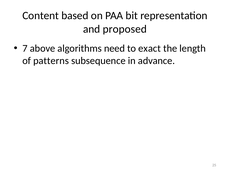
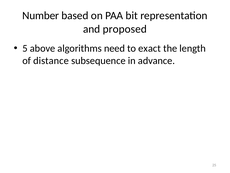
Content: Content -> Number
7: 7 -> 5
patterns: patterns -> distance
